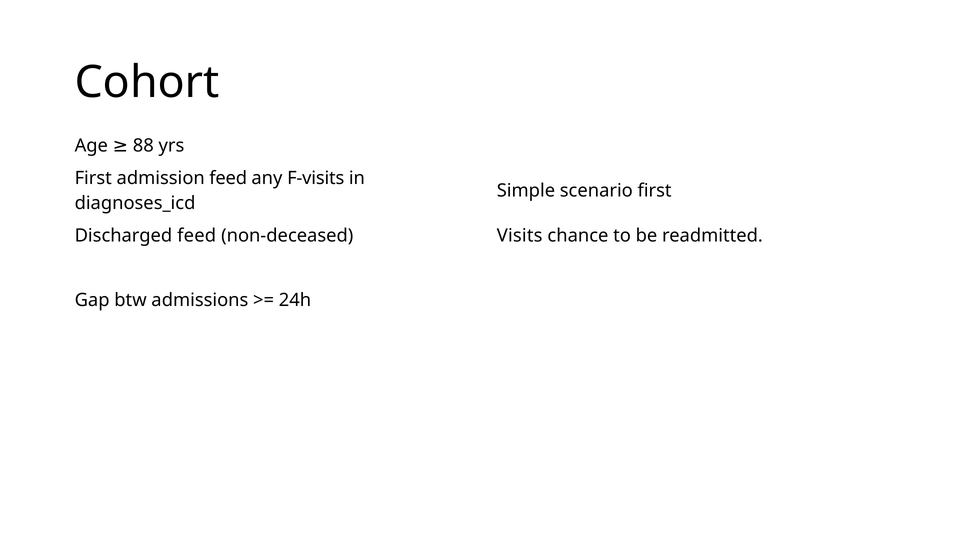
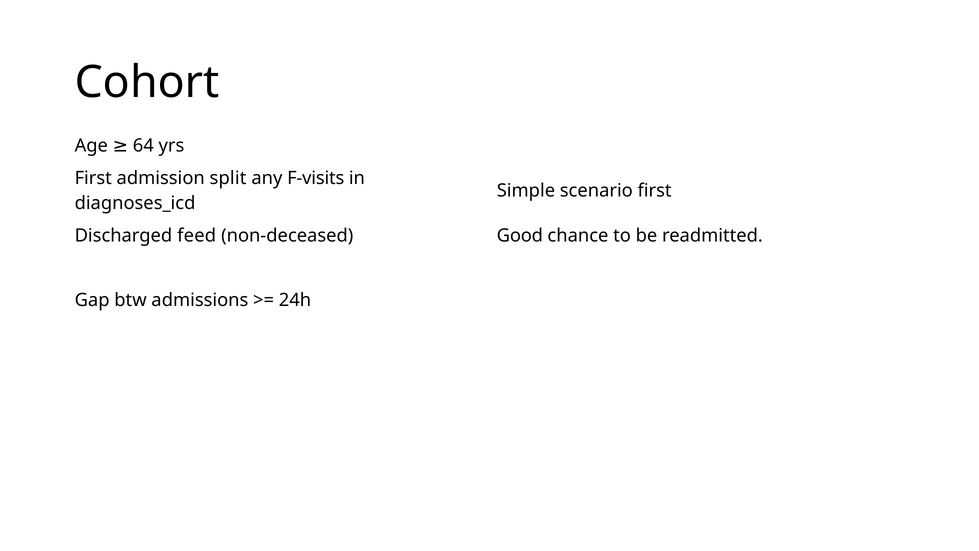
88: 88 -> 64
admission feed: feed -> split
Visits: Visits -> Good
